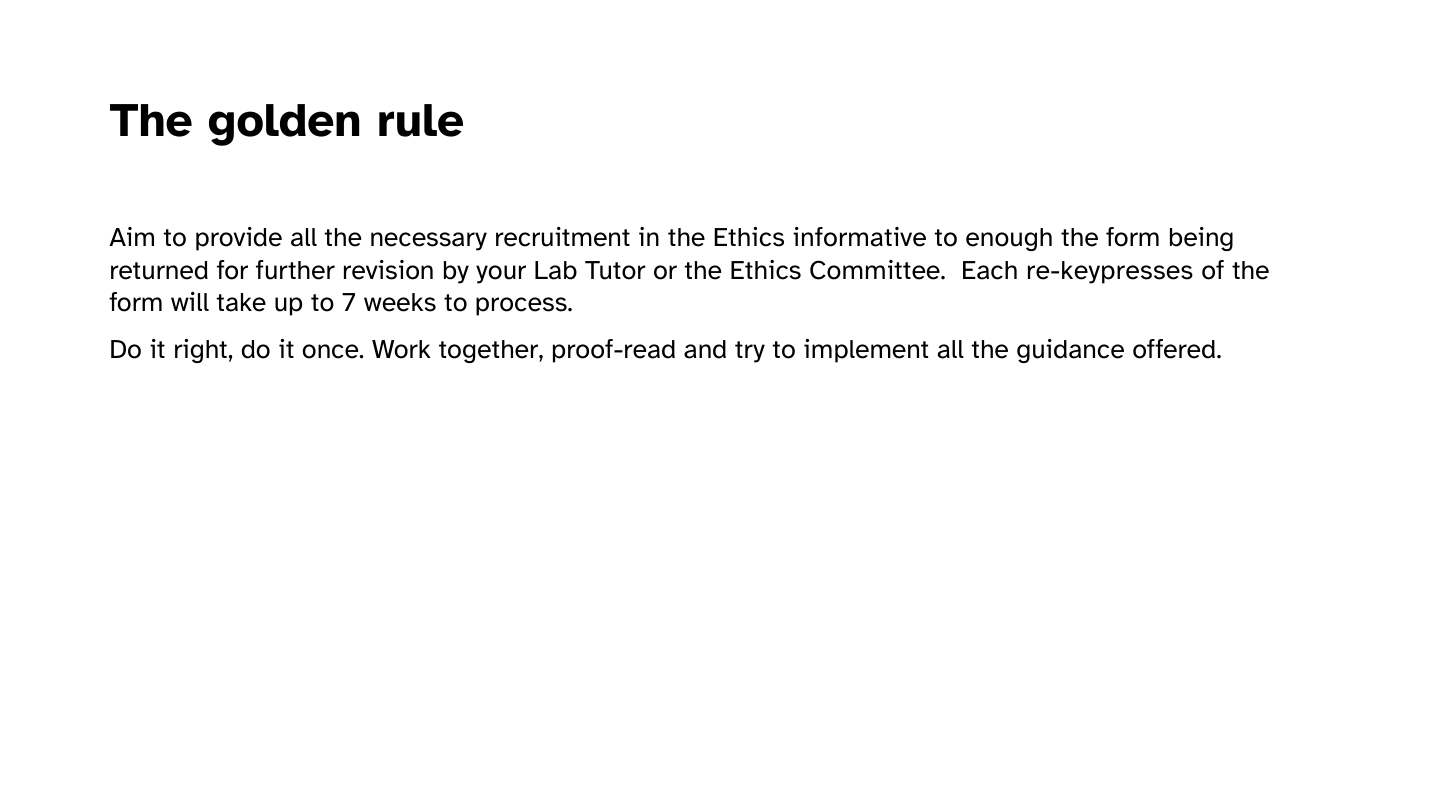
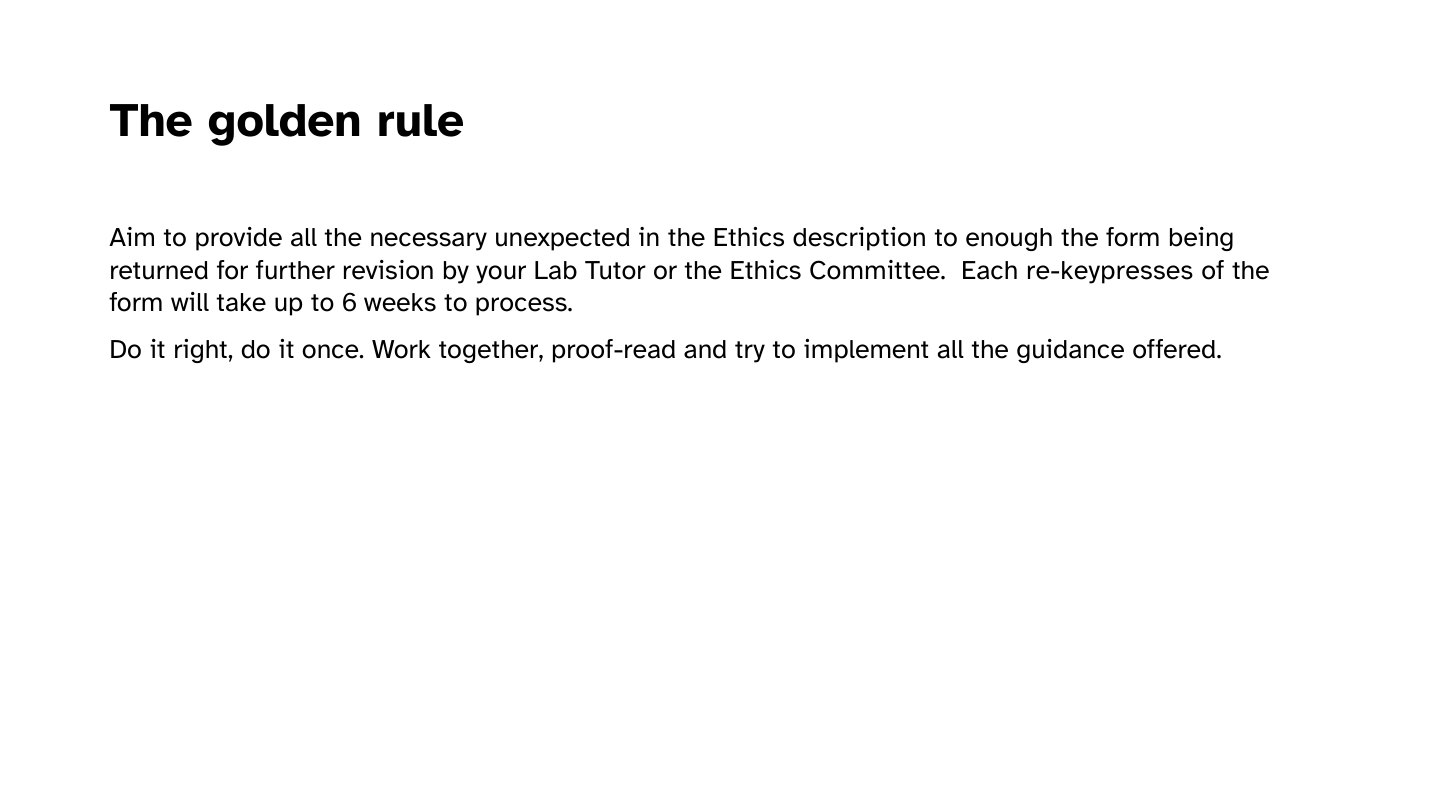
recruitment: recruitment -> unexpected
informative: informative -> description
7: 7 -> 6
